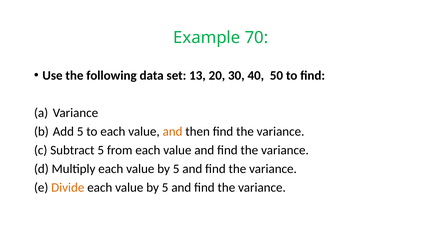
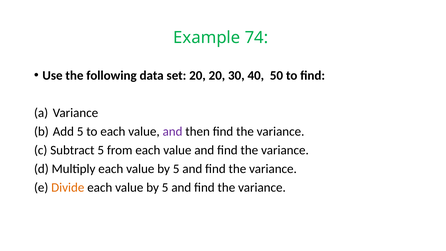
70: 70 -> 74
set 13: 13 -> 20
and at (173, 131) colour: orange -> purple
